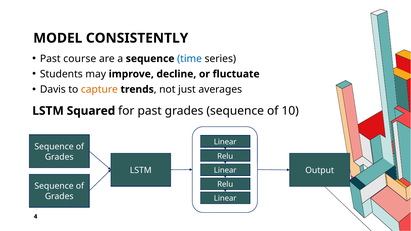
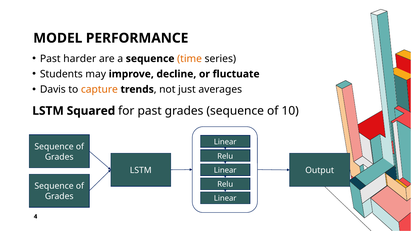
CONSISTENTLY: CONSISTENTLY -> PERFORMANCE
course: course -> harder
time colour: blue -> orange
